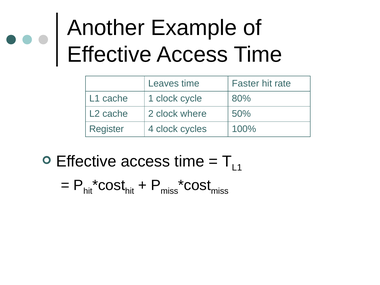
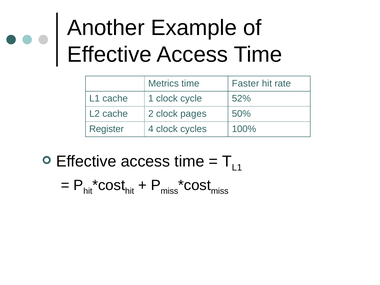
Leaves: Leaves -> Metrics
80%: 80% -> 52%
where: where -> pages
